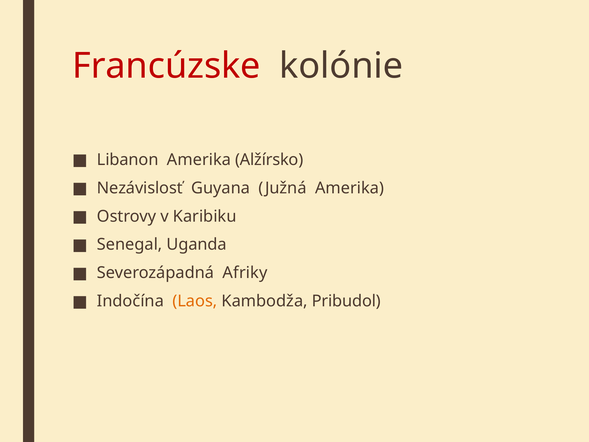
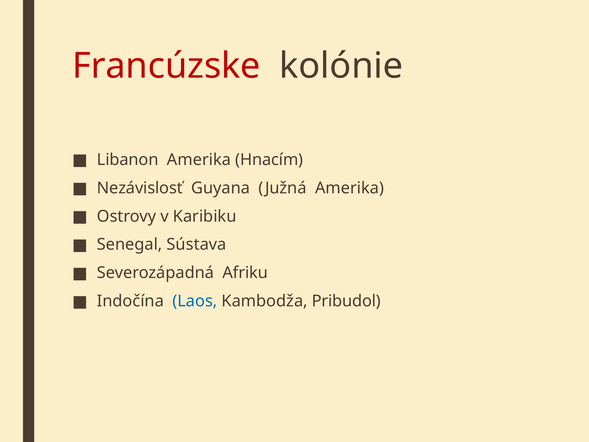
Alžírsko: Alžírsko -> Hnacím
Uganda: Uganda -> Sústava
Afriky: Afriky -> Afriku
Laos colour: orange -> blue
